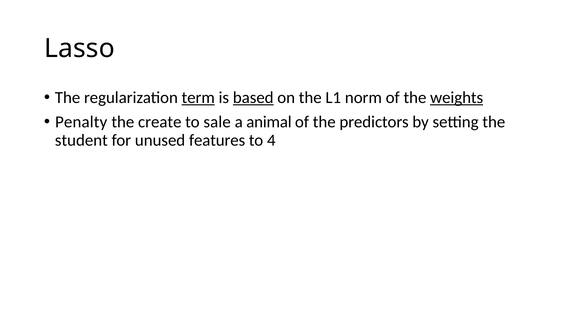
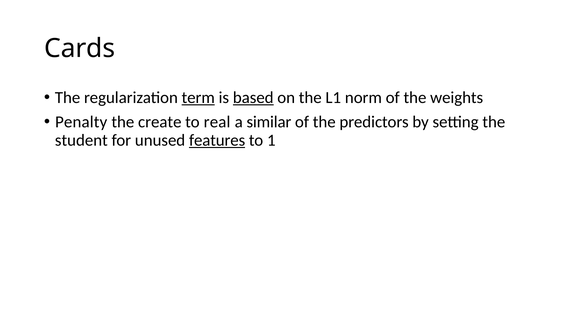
Lasso: Lasso -> Cards
weights underline: present -> none
sale: sale -> real
animal: animal -> similar
features underline: none -> present
4: 4 -> 1
